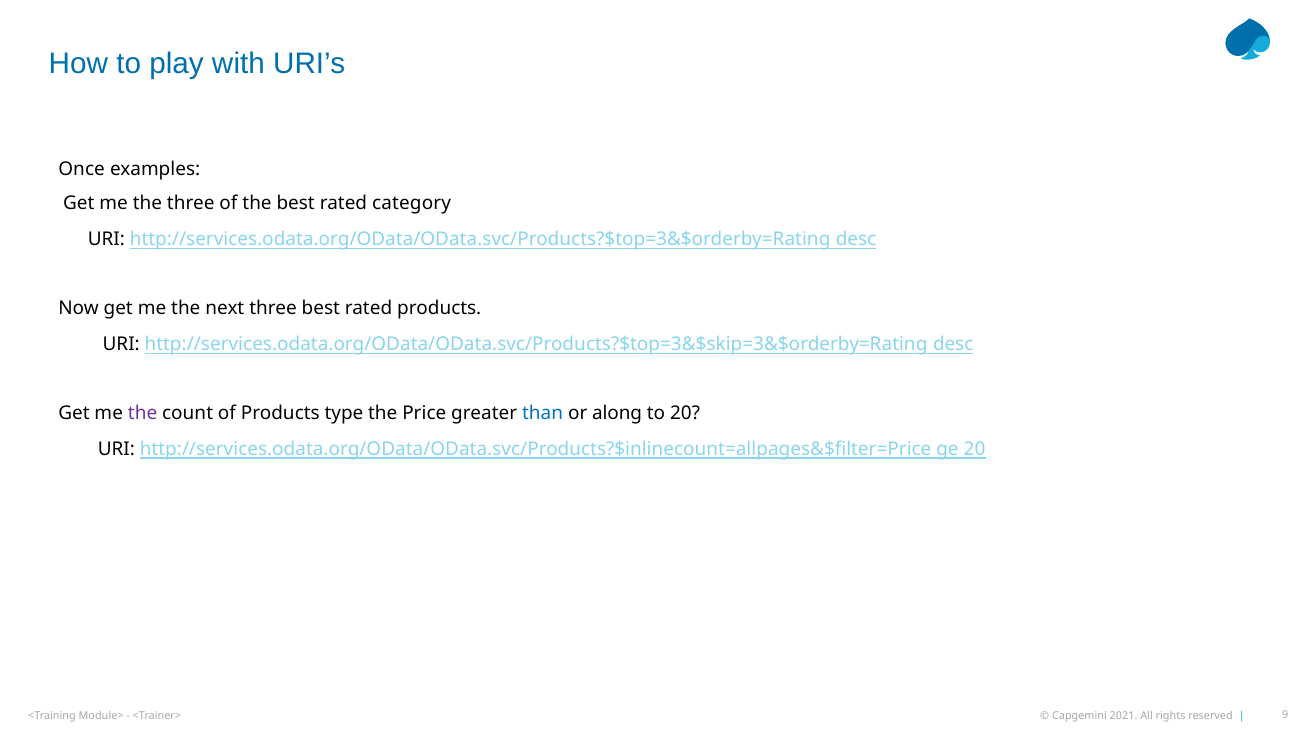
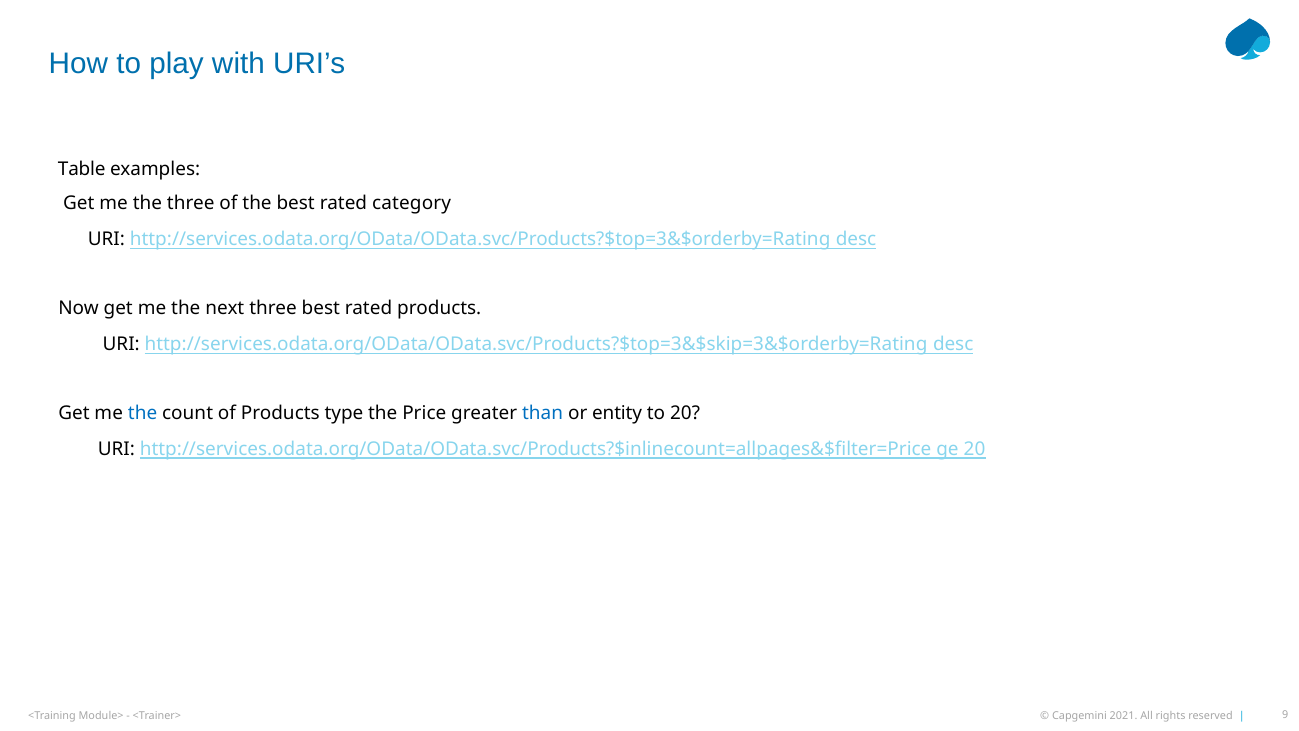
Once: Once -> Table
the at (143, 413) colour: purple -> blue
along: along -> entity
